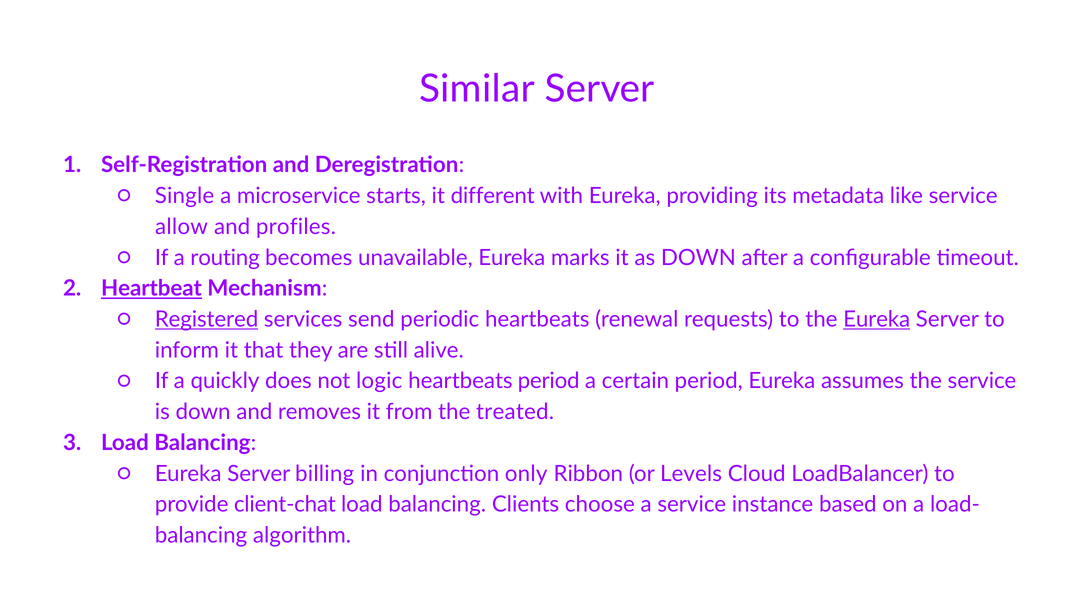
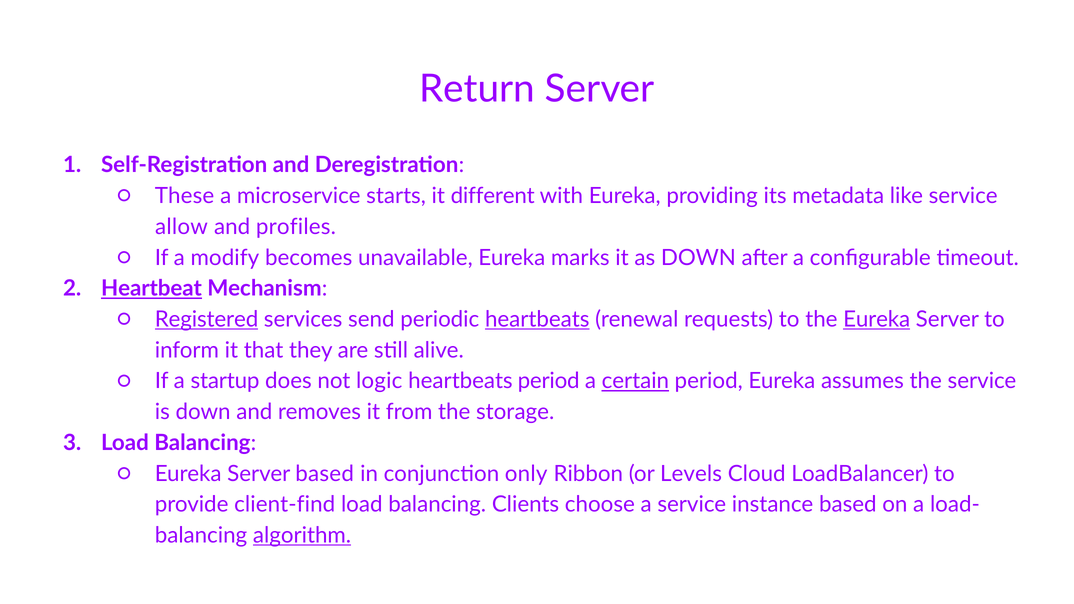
Similar: Similar -> Return
Single: Single -> These
routing: routing -> modify
heartbeats at (537, 319) underline: none -> present
quickly: quickly -> startup
certain underline: none -> present
treated: treated -> storage
Server billing: billing -> based
client-chat: client-chat -> client-find
algorithm underline: none -> present
